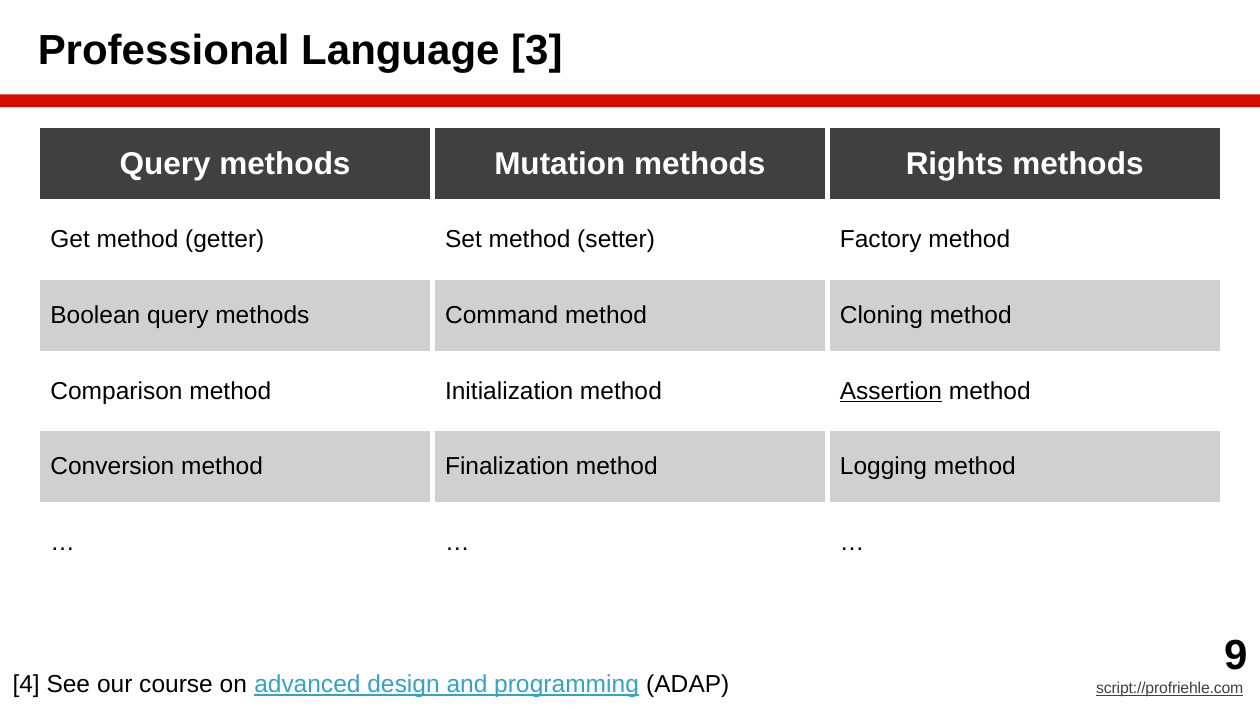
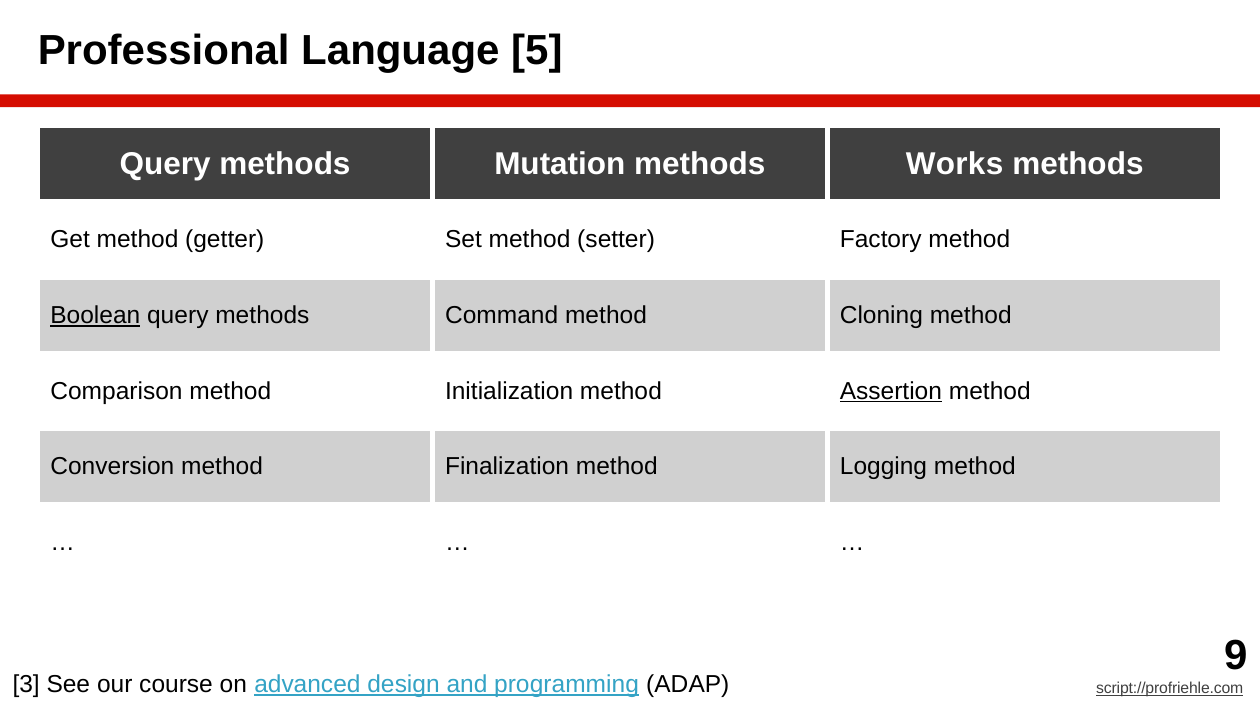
3: 3 -> 5
Rights: Rights -> Works
Boolean underline: none -> present
4: 4 -> 3
